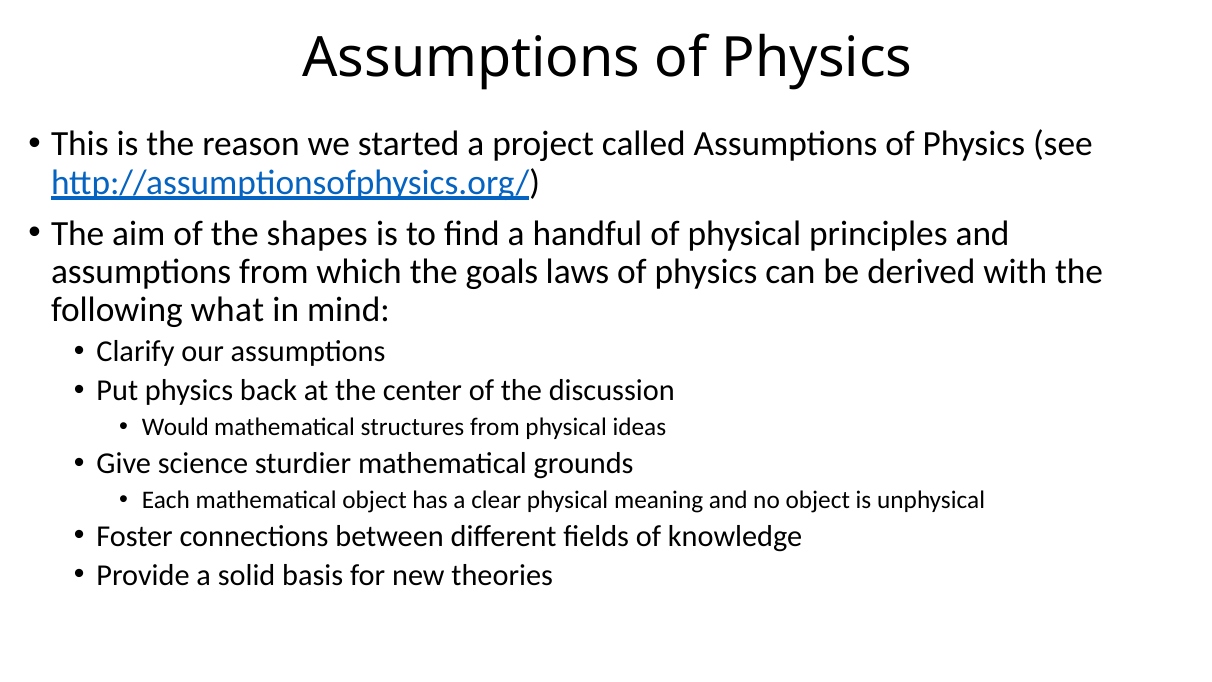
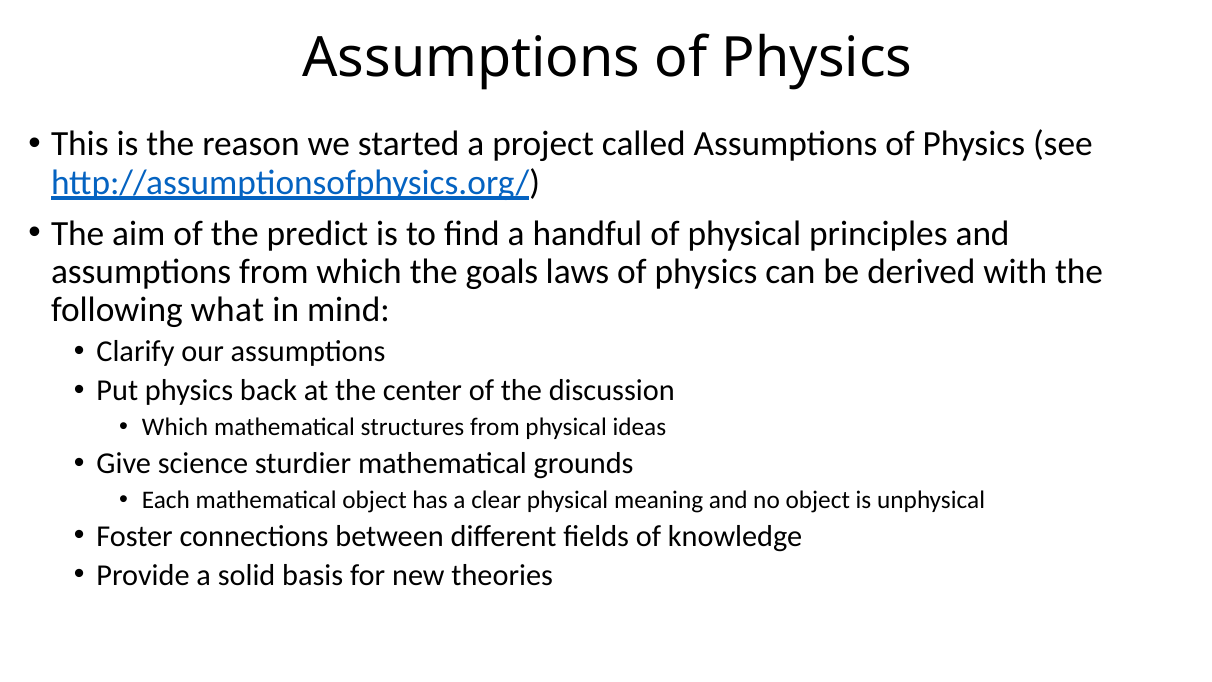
shapes: shapes -> predict
Would at (175, 427): Would -> Which
